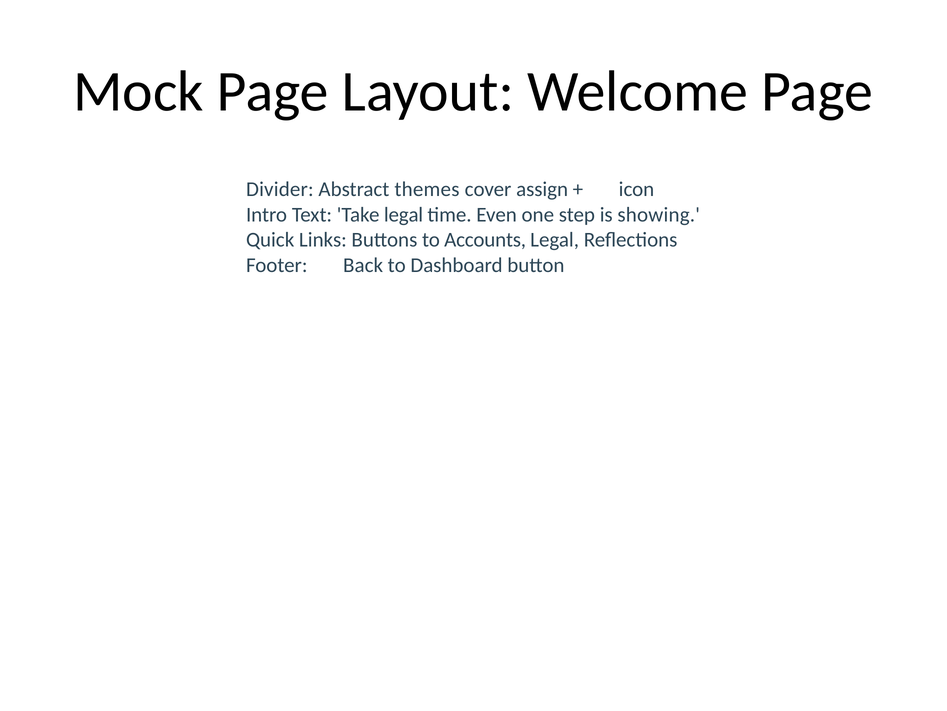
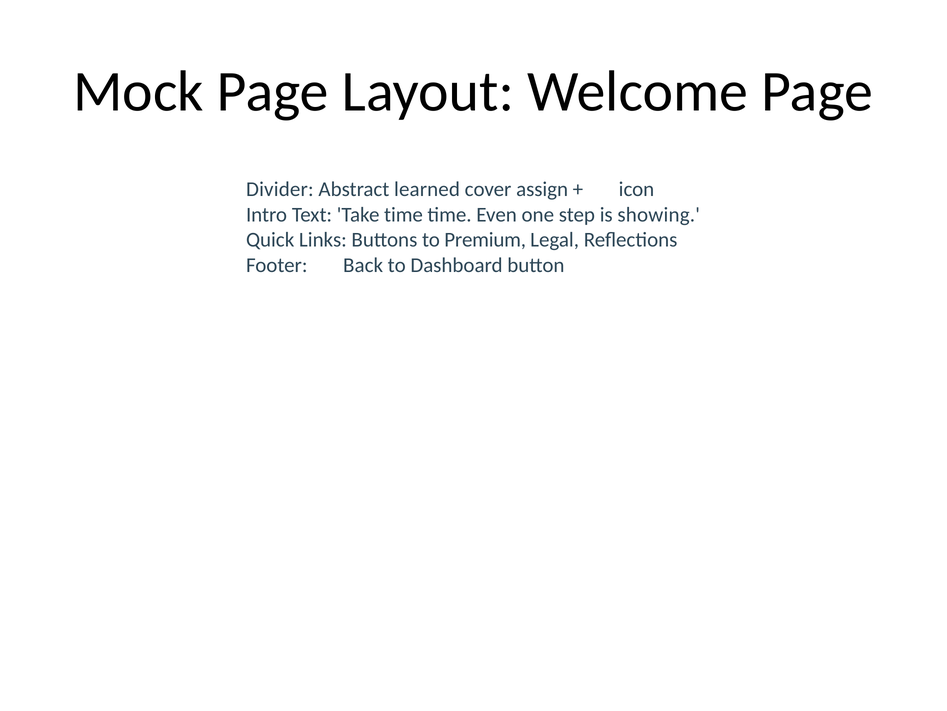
themes: themes -> learned
Take legal: legal -> time
Accounts: Accounts -> Premium
